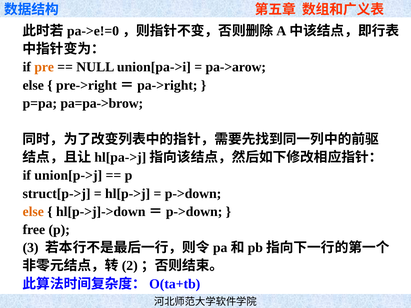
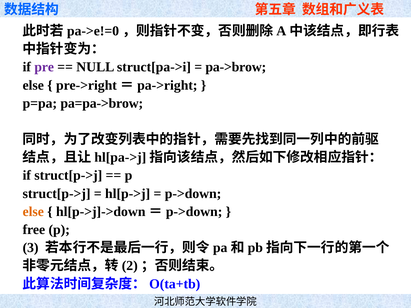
pre colour: orange -> purple
union[pa->i: union[pa->i -> struct[pa->i
pa->arow: pa->arow -> pa->brow
if union[p->j: union[p->j -> struct[p->j
